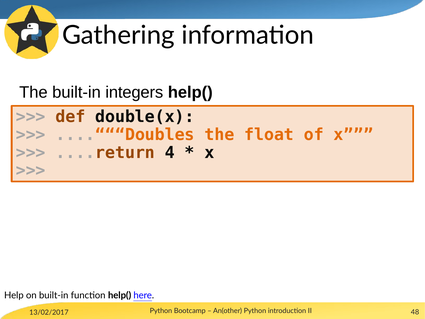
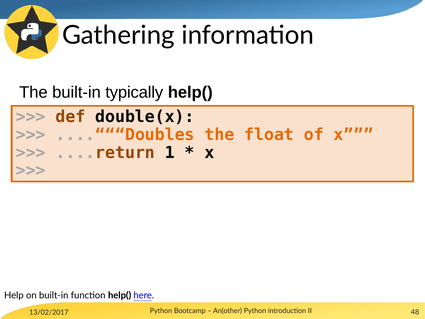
integers: integers -> typically
4: 4 -> 1
